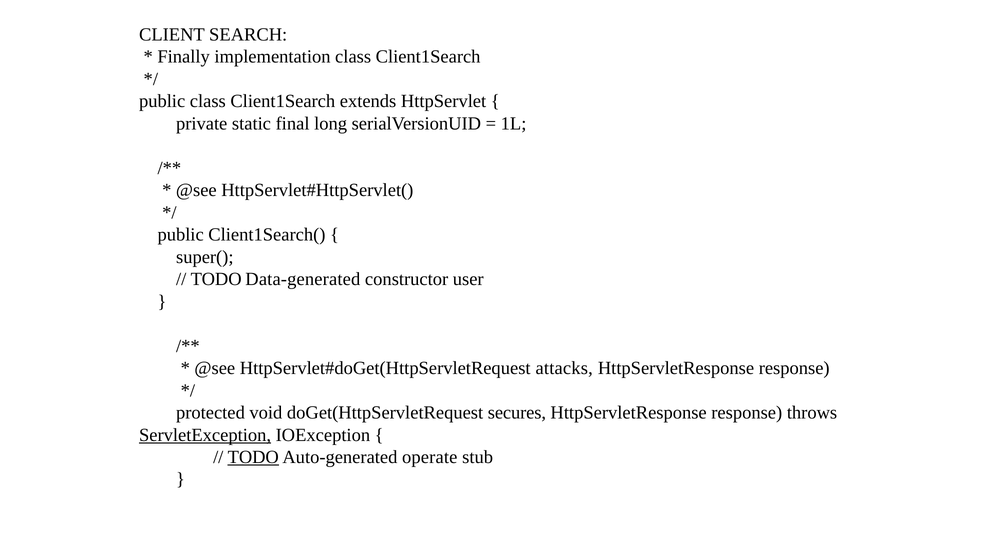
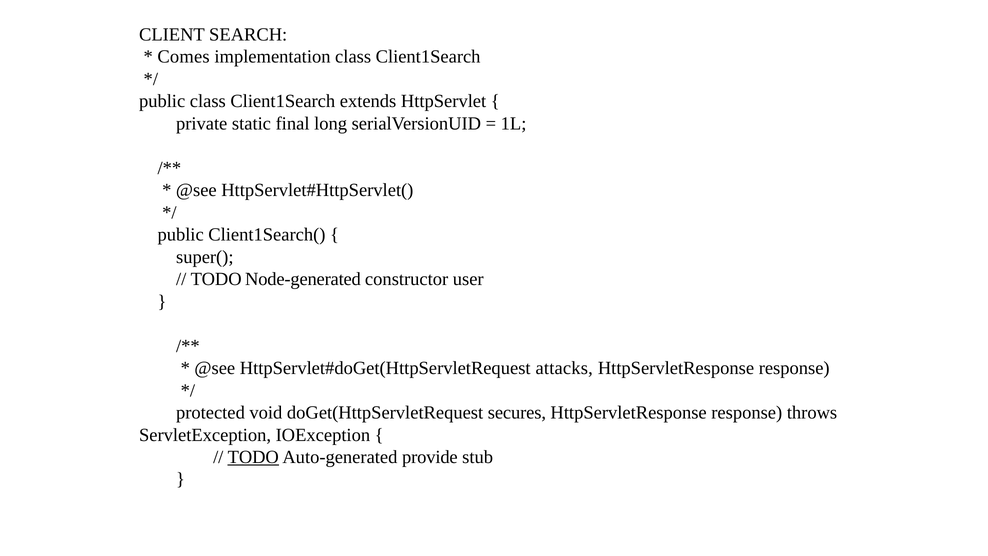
Finally: Finally -> Comes
Data-generated: Data-generated -> Node-generated
ServletException underline: present -> none
operate: operate -> provide
